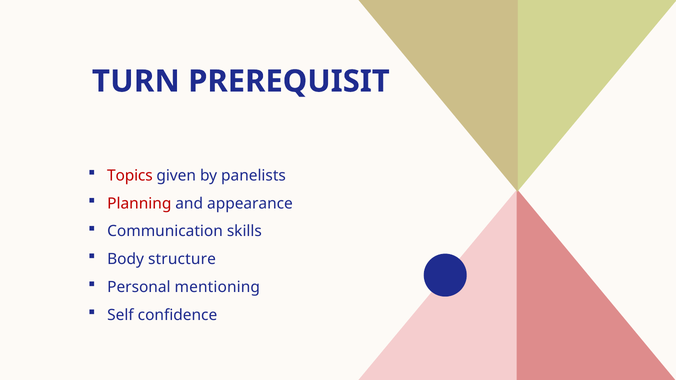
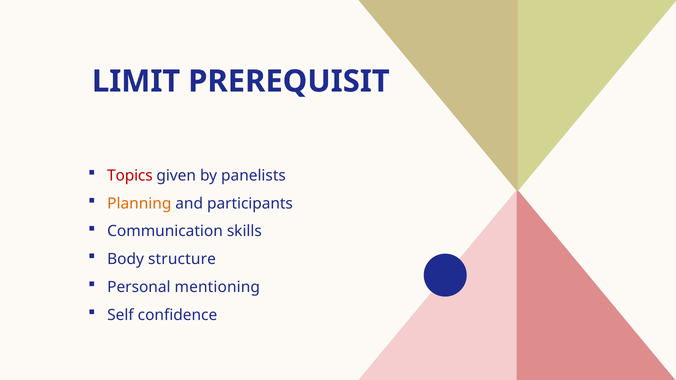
TURN: TURN -> LIMIT
Planning colour: red -> orange
appearance: appearance -> participants
